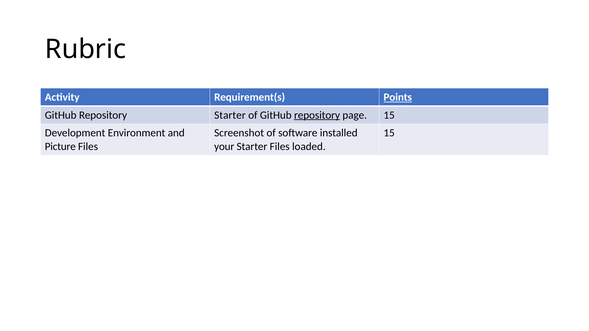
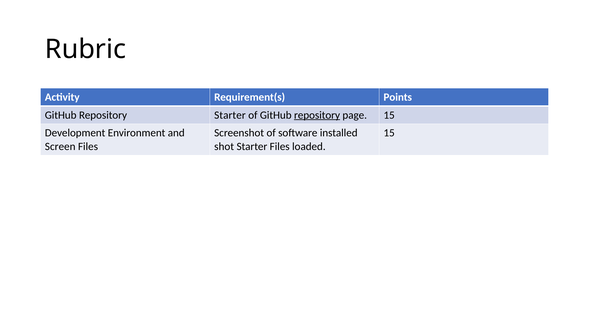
Points underline: present -> none
Picture: Picture -> Screen
your: your -> shot
